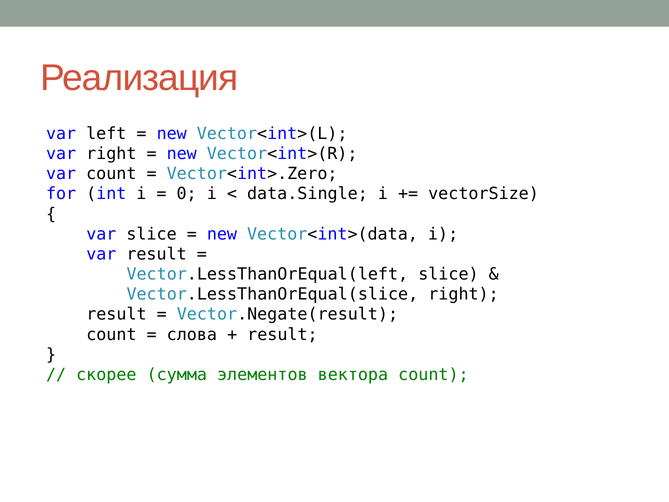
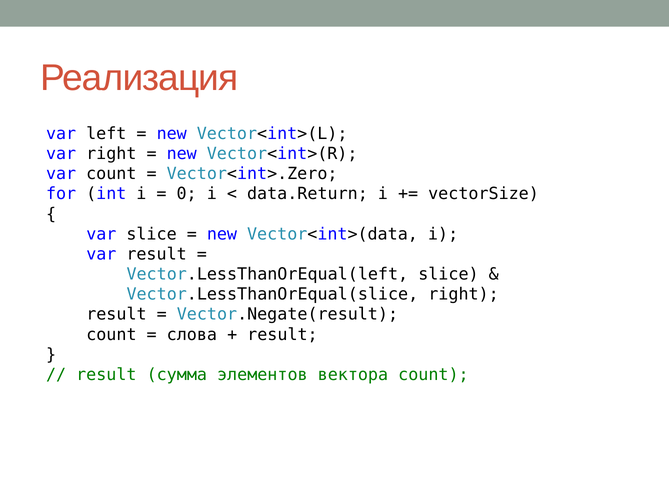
data.Single: data.Single -> data.Return
скорее at (106, 374): скорее -> result
